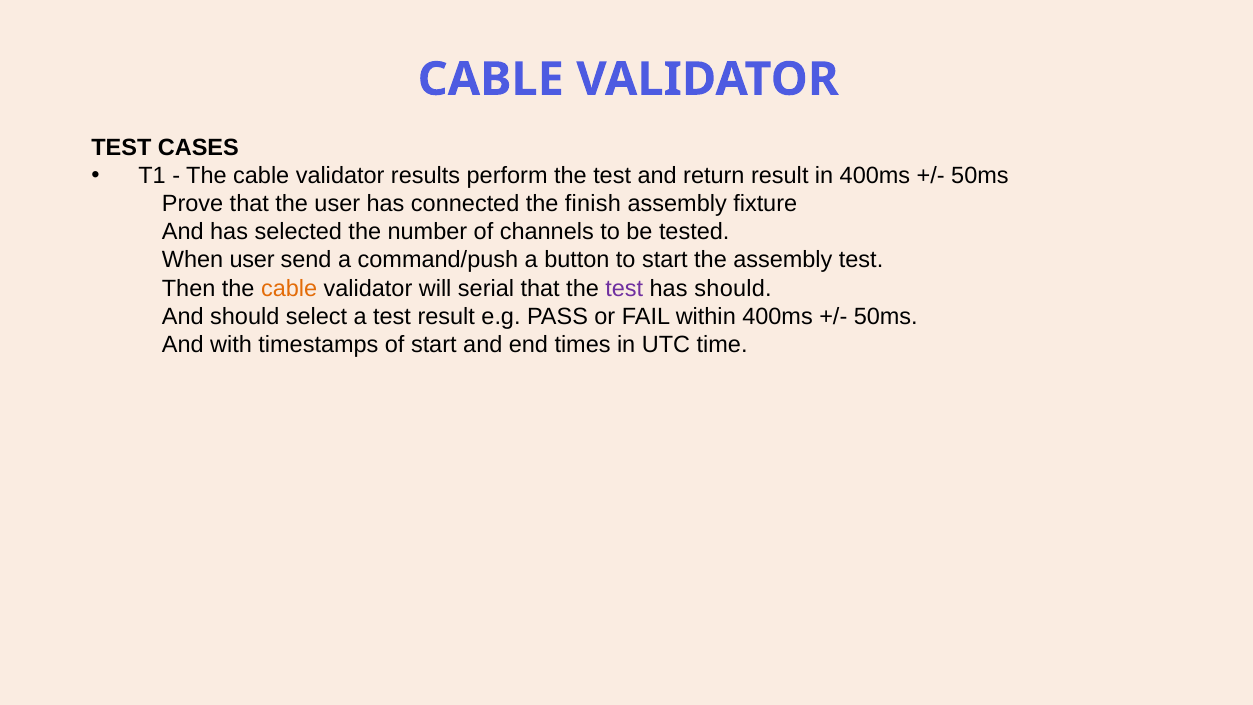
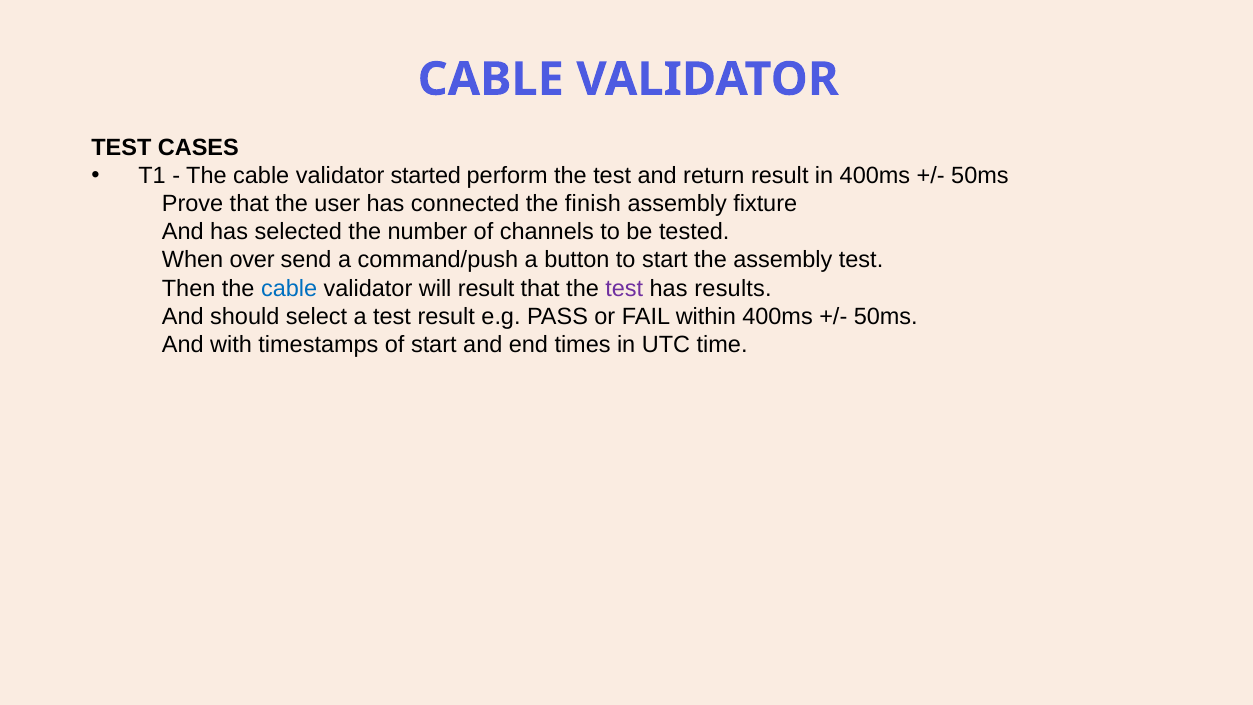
results: results -> started
When user: user -> over
cable at (289, 288) colour: orange -> blue
will serial: serial -> result
has should: should -> results
